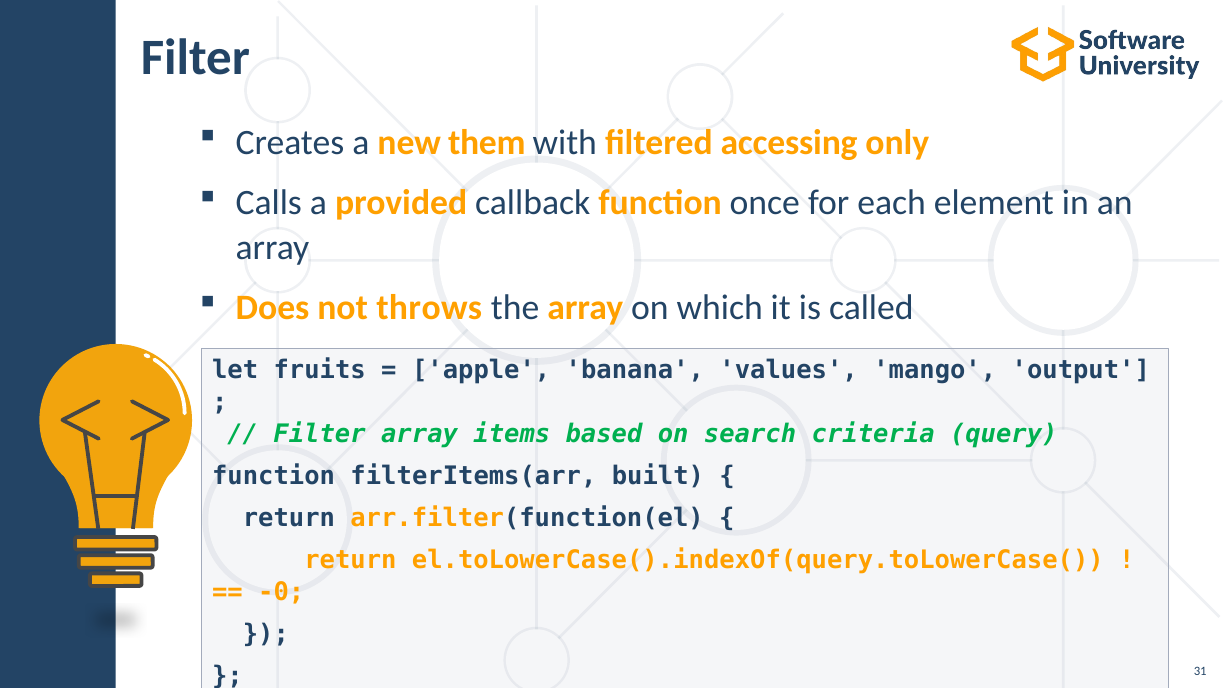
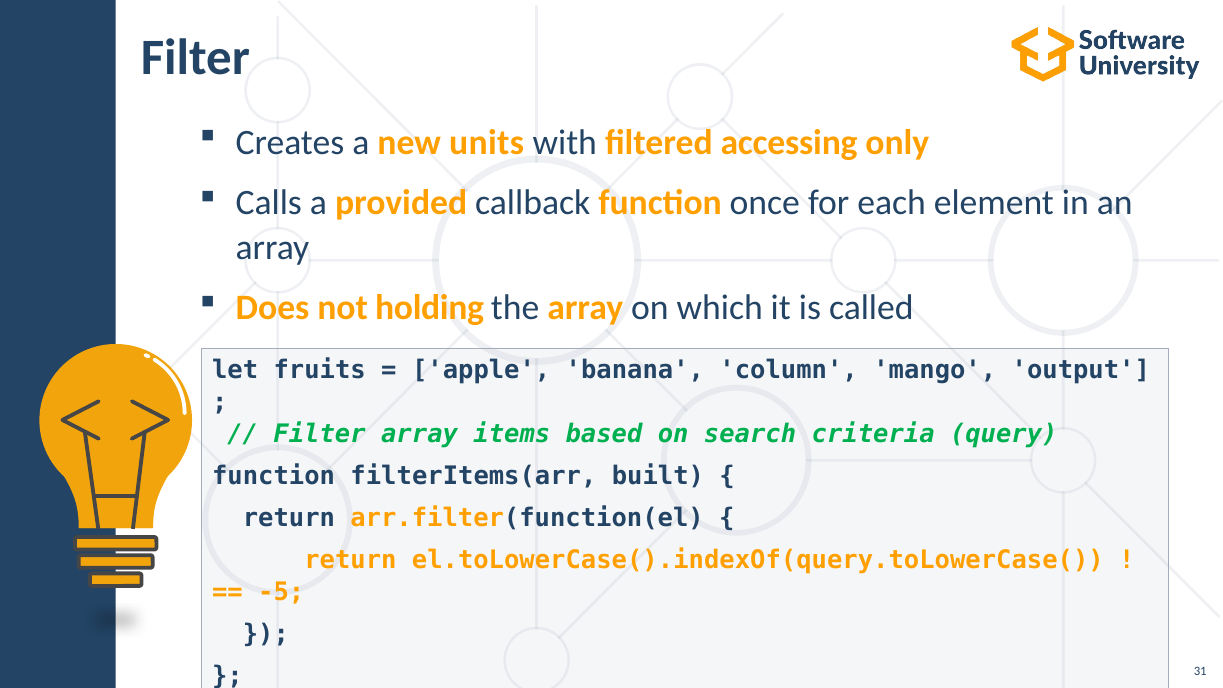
them: them -> units
throws: throws -> holding
values: values -> column
-0: -0 -> -5
